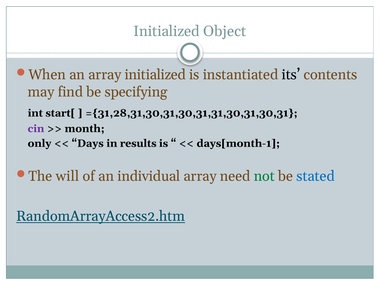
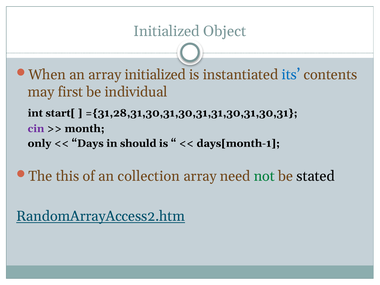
its colour: black -> blue
find: find -> first
specifying: specifying -> individual
results: results -> should
will: will -> this
individual: individual -> collection
stated colour: blue -> black
